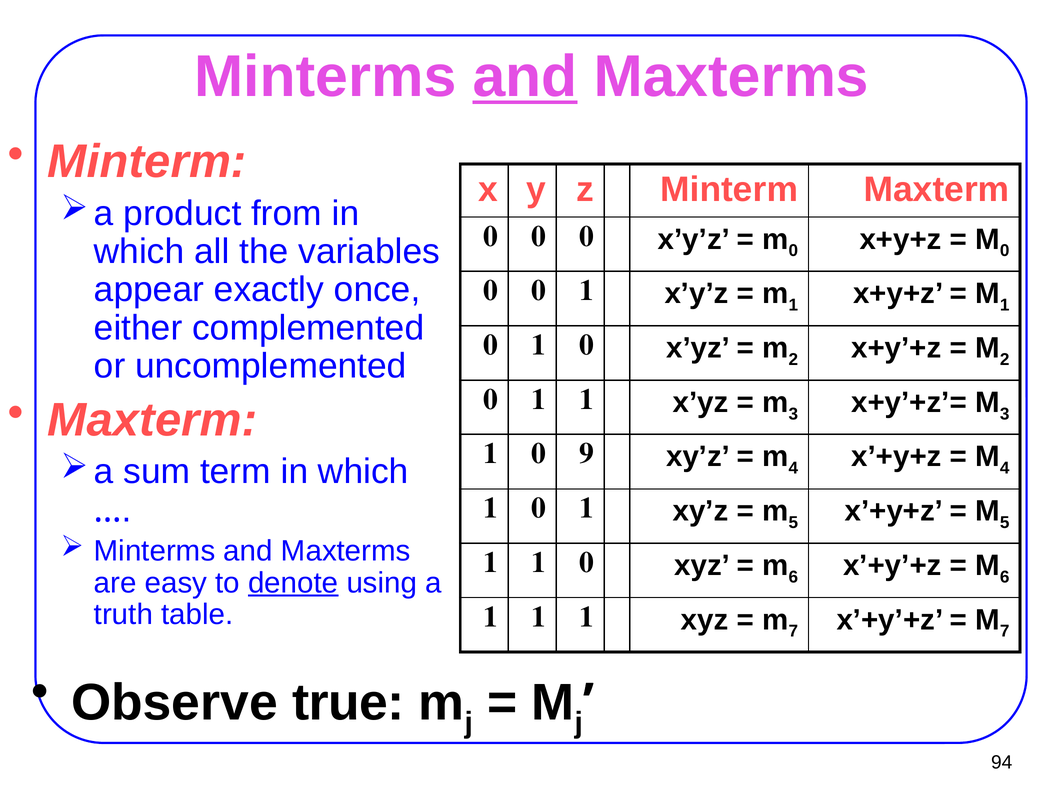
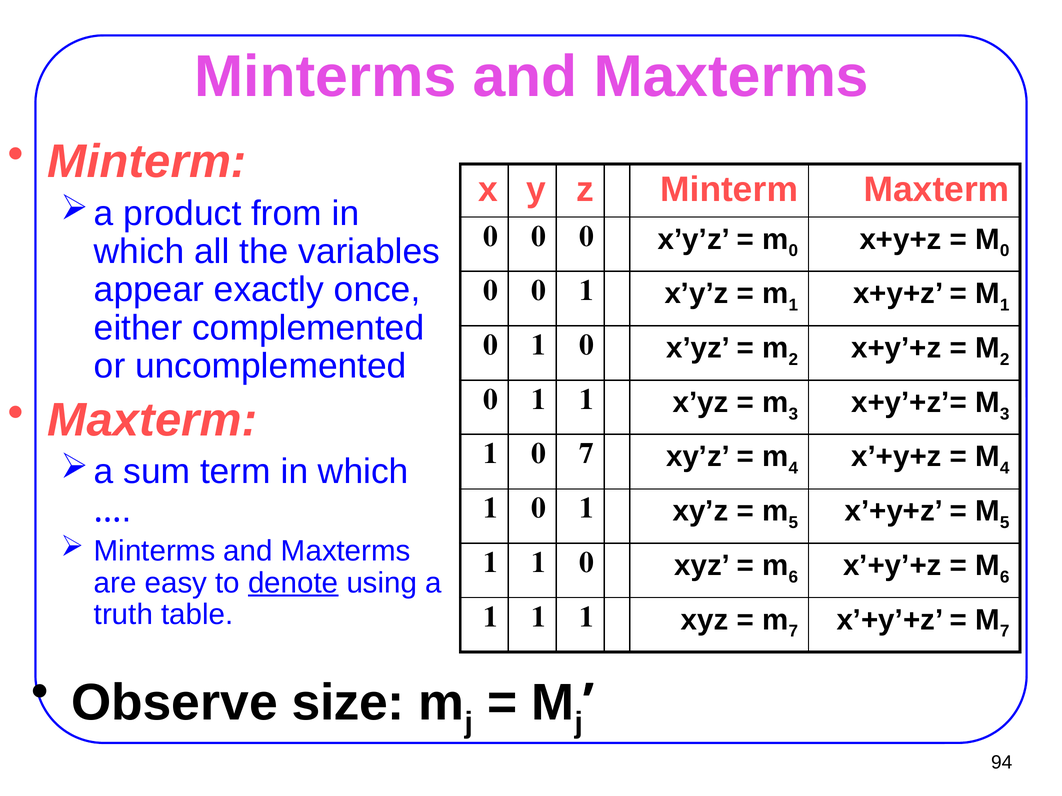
and at (525, 77) underline: present -> none
0 9: 9 -> 7
true: true -> size
